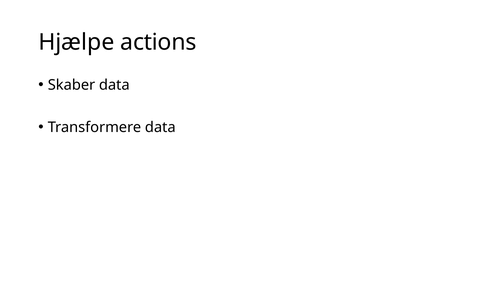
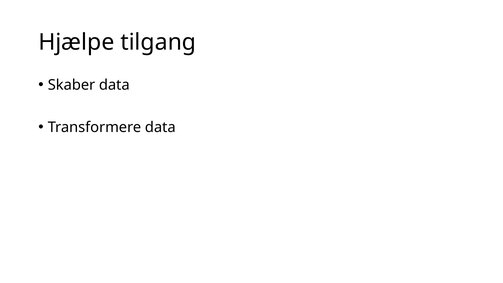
actions: actions -> tilgang
